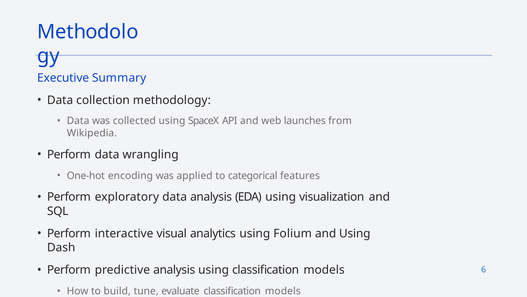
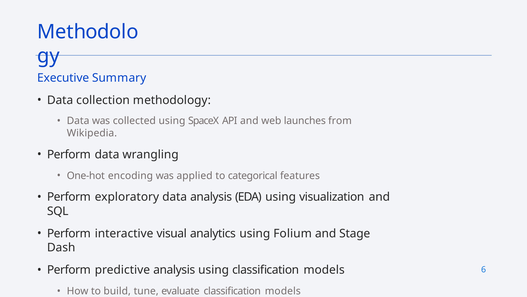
and Using: Using -> Stage
